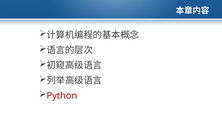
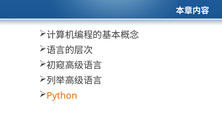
Python colour: red -> orange
